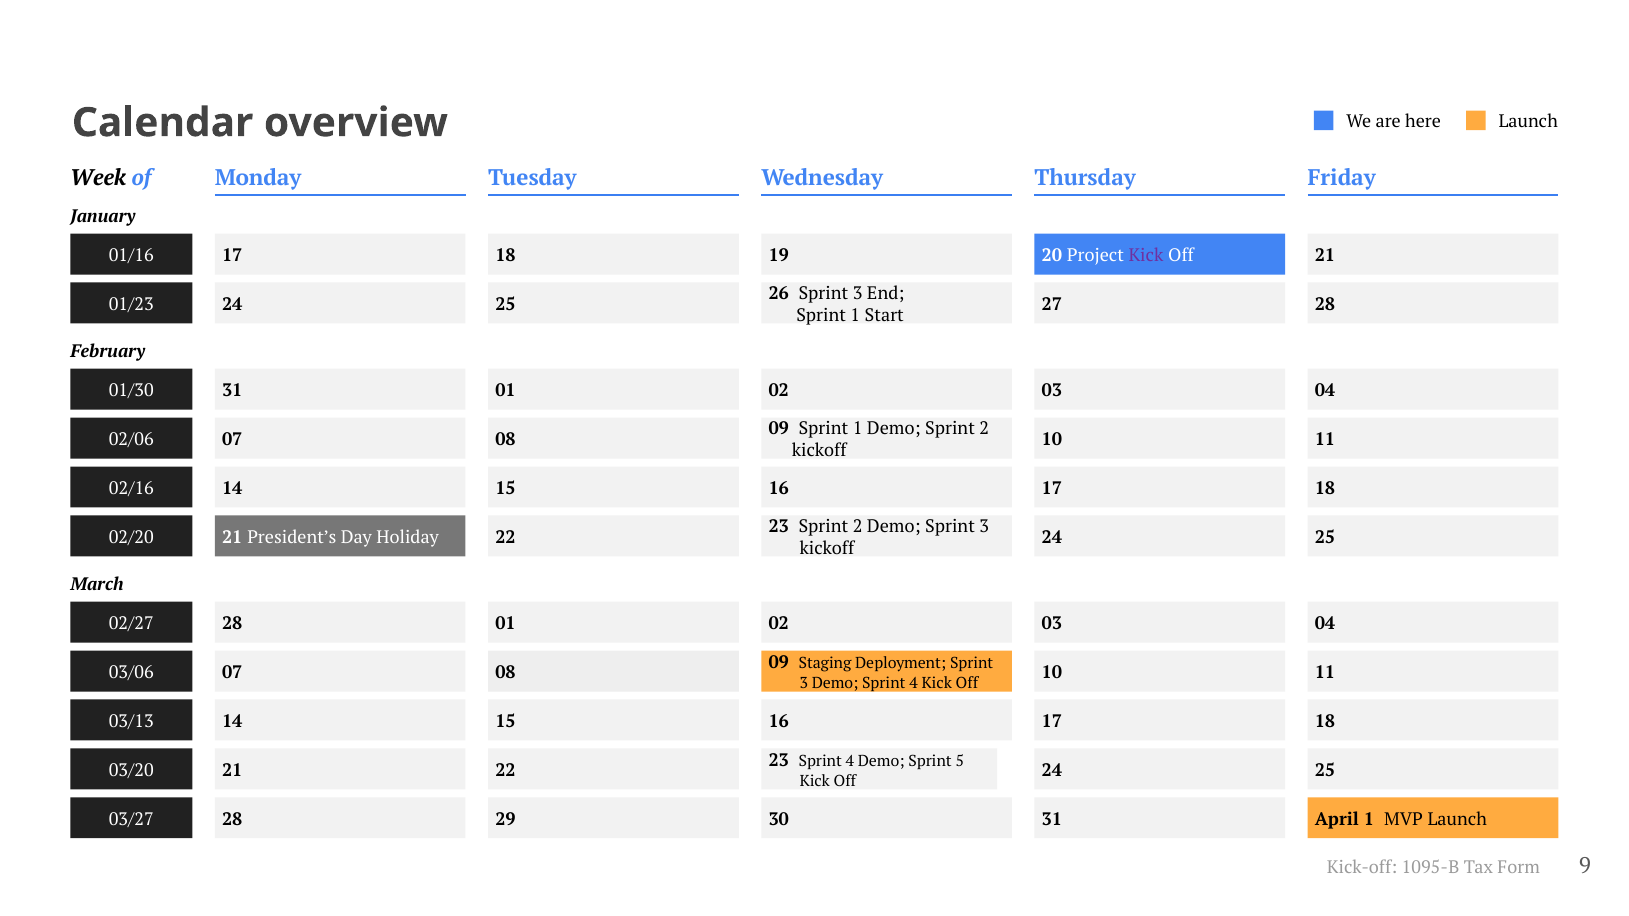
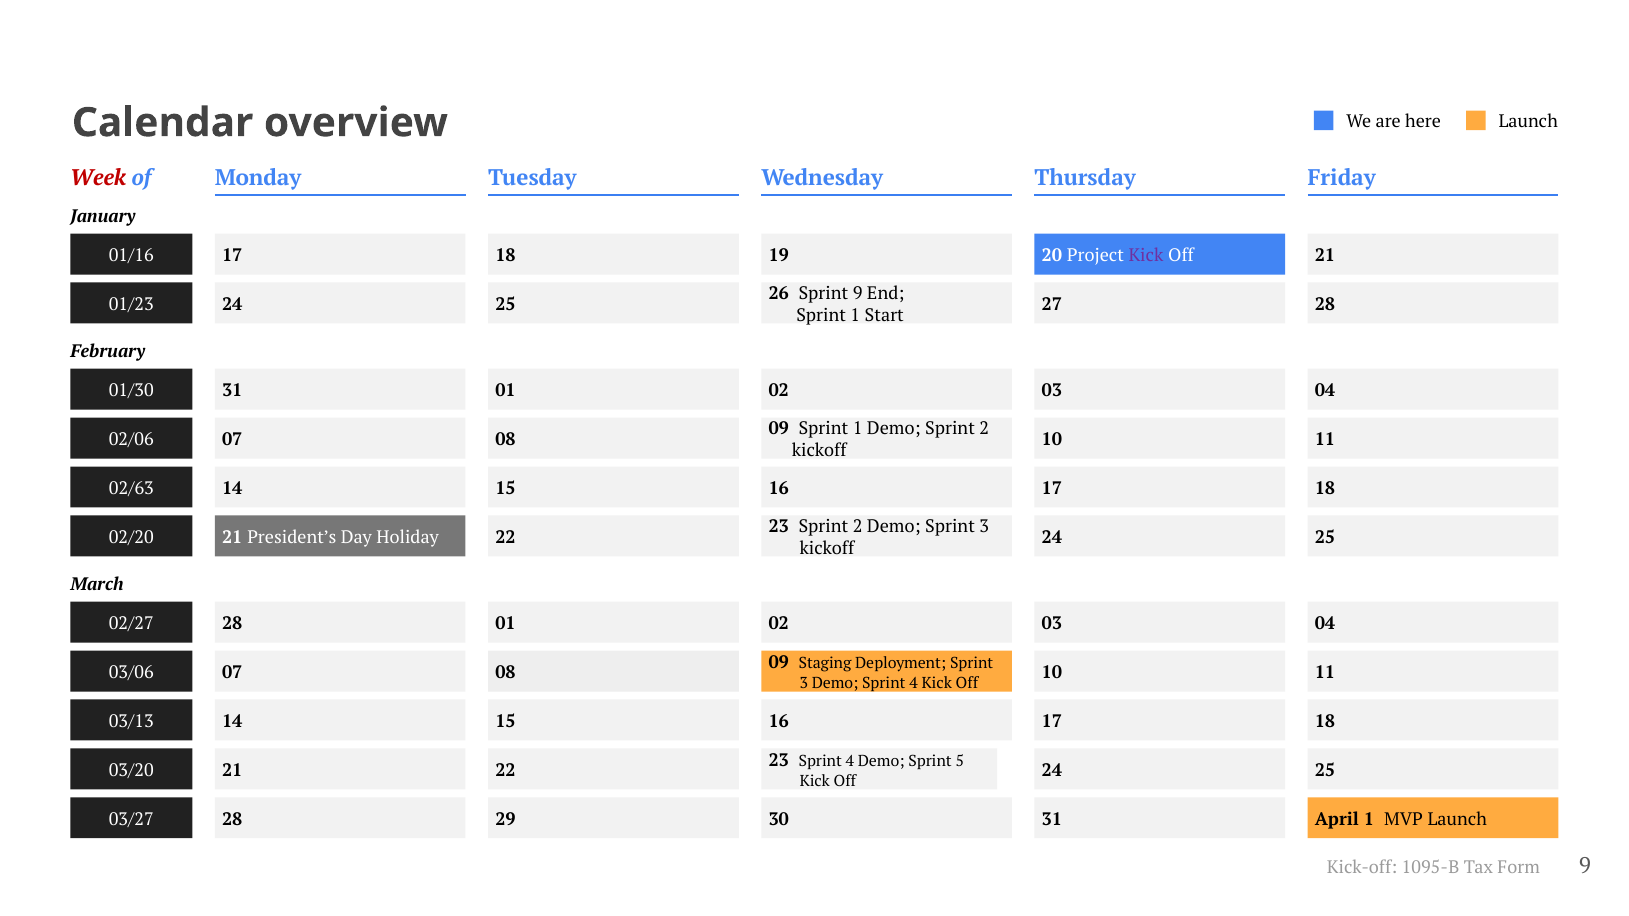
Week colour: black -> red
26 Sprint 3: 3 -> 9
02/16: 02/16 -> 02/63
